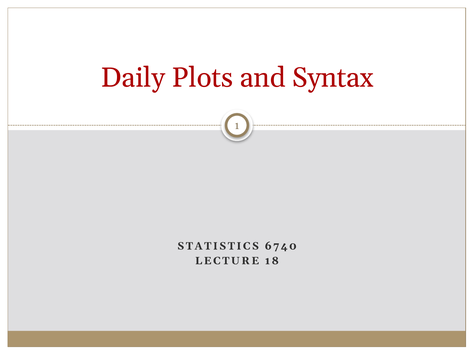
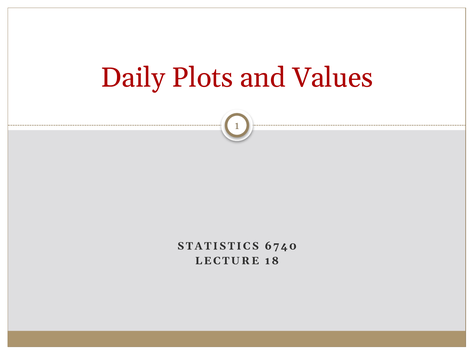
Syntax: Syntax -> Values
